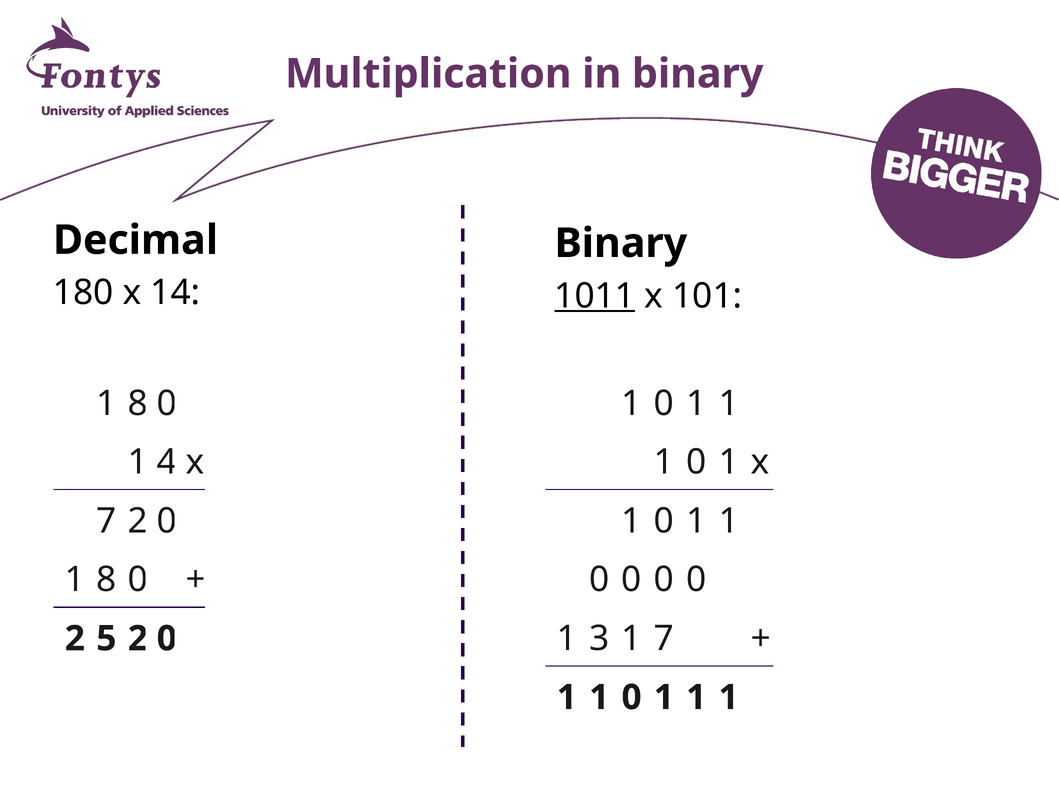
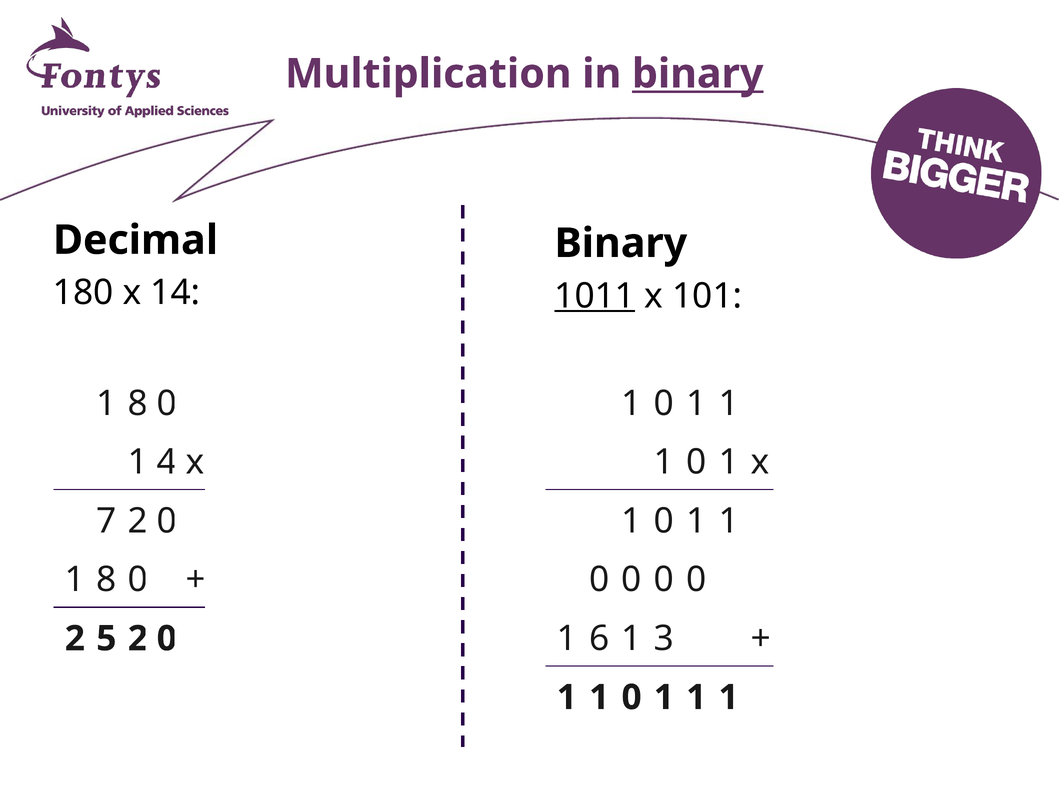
binary at (698, 74) underline: none -> present
3: 3 -> 6
1 7: 7 -> 3
